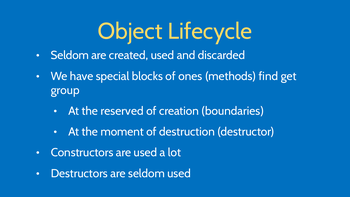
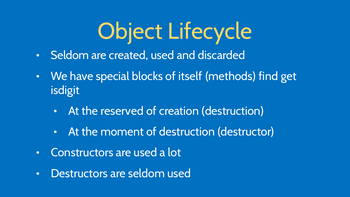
ones: ones -> itself
group: group -> isdigit
creation boundaries: boundaries -> destruction
